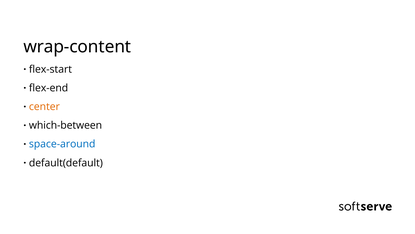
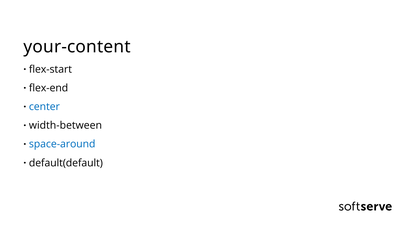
wrap-content: wrap-content -> your-content
center colour: orange -> blue
which-between: which-between -> width-between
